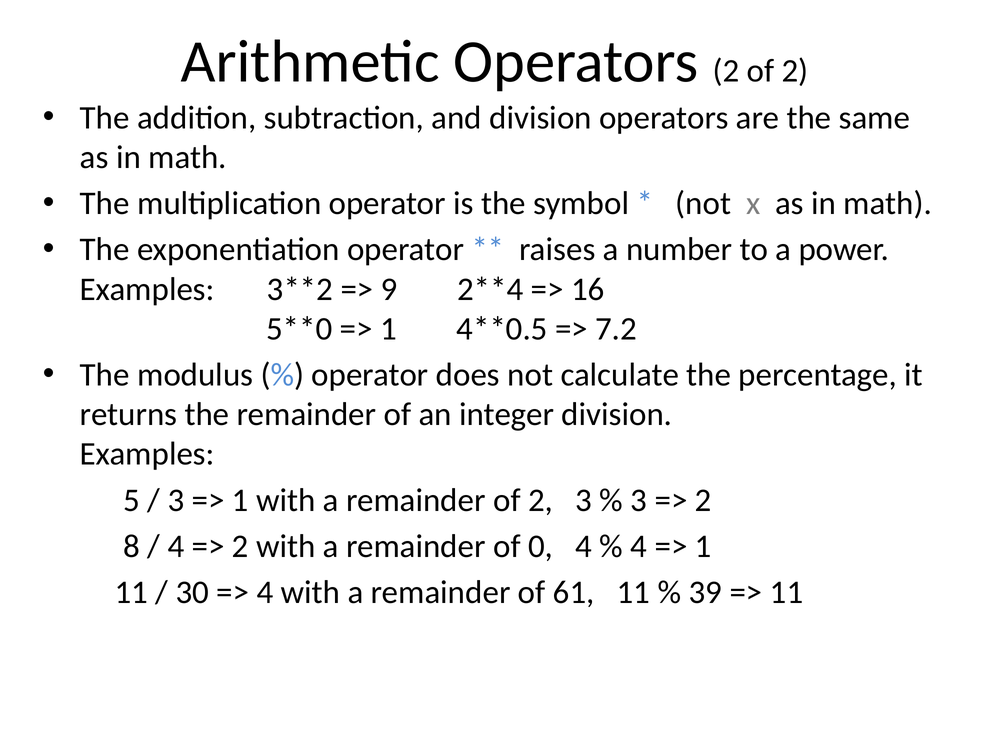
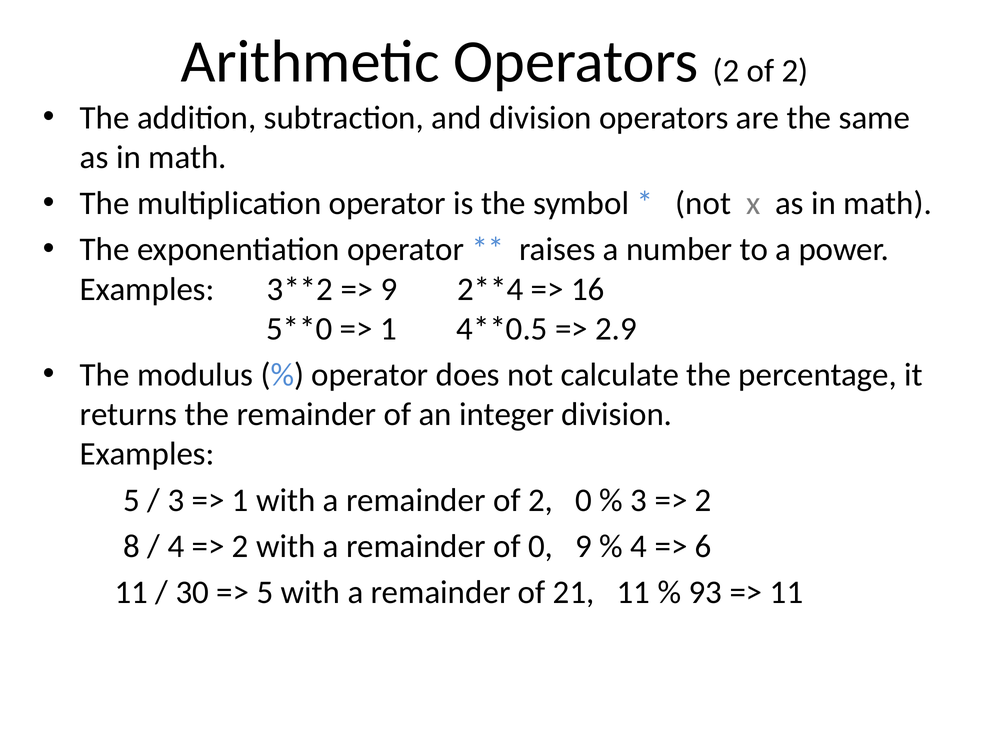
7.2: 7.2 -> 2.9
2 3: 3 -> 0
0 4: 4 -> 9
1 at (703, 546): 1 -> 6
4 at (265, 592): 4 -> 5
61: 61 -> 21
39: 39 -> 93
